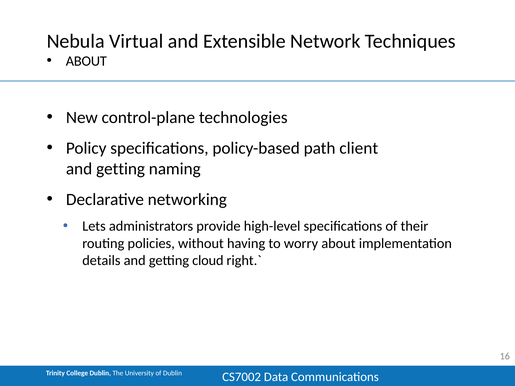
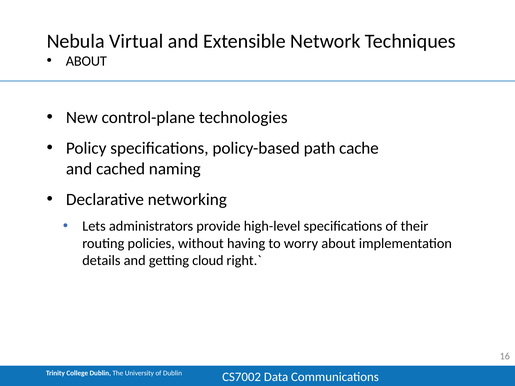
client: client -> cache
getting at (121, 169): getting -> cached
